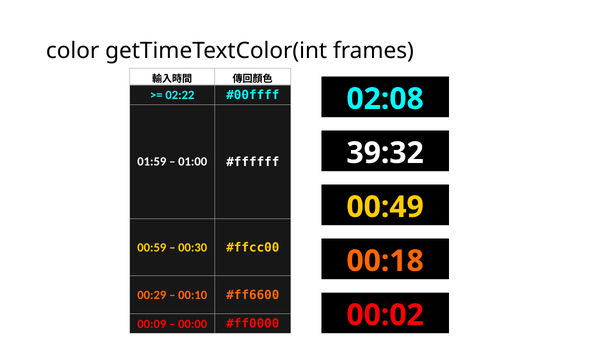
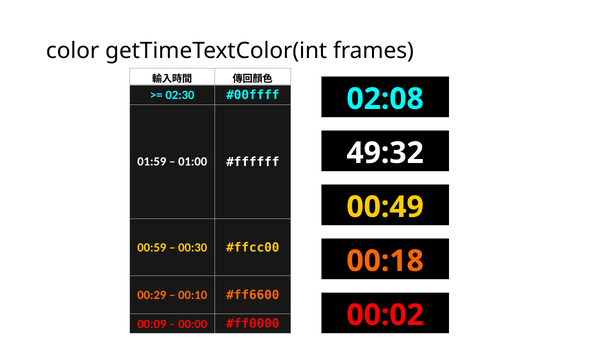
02:22: 02:22 -> 02:30
39:32: 39:32 -> 49:32
